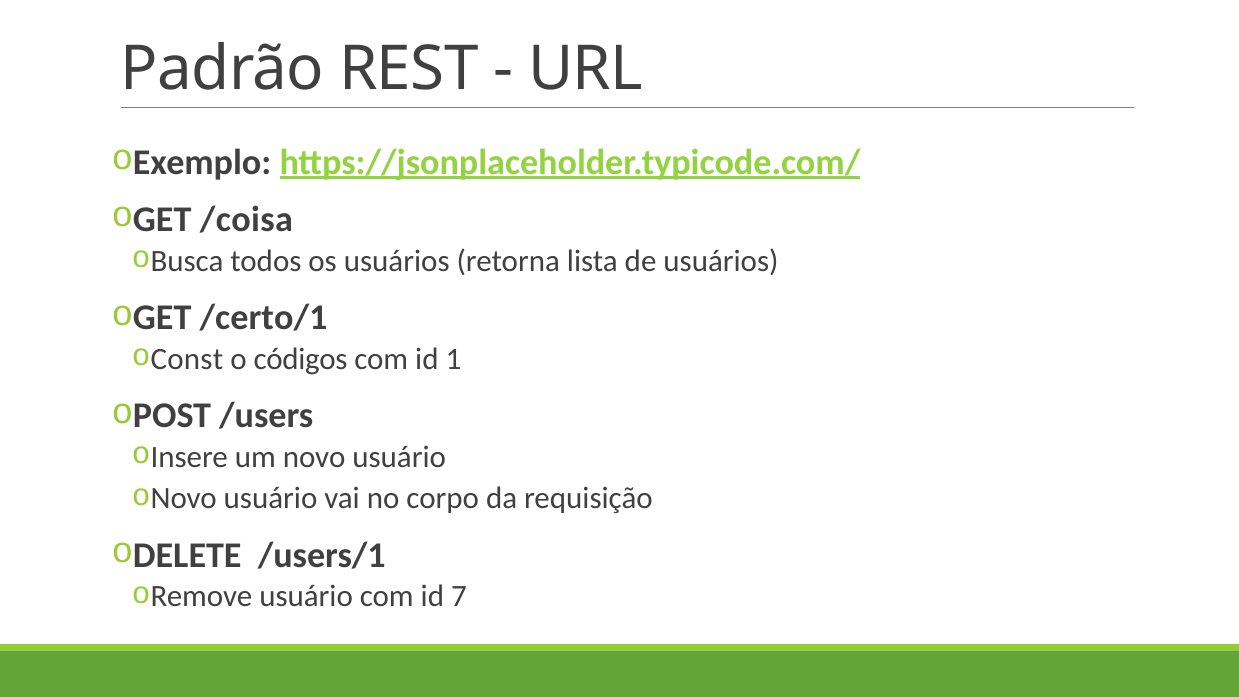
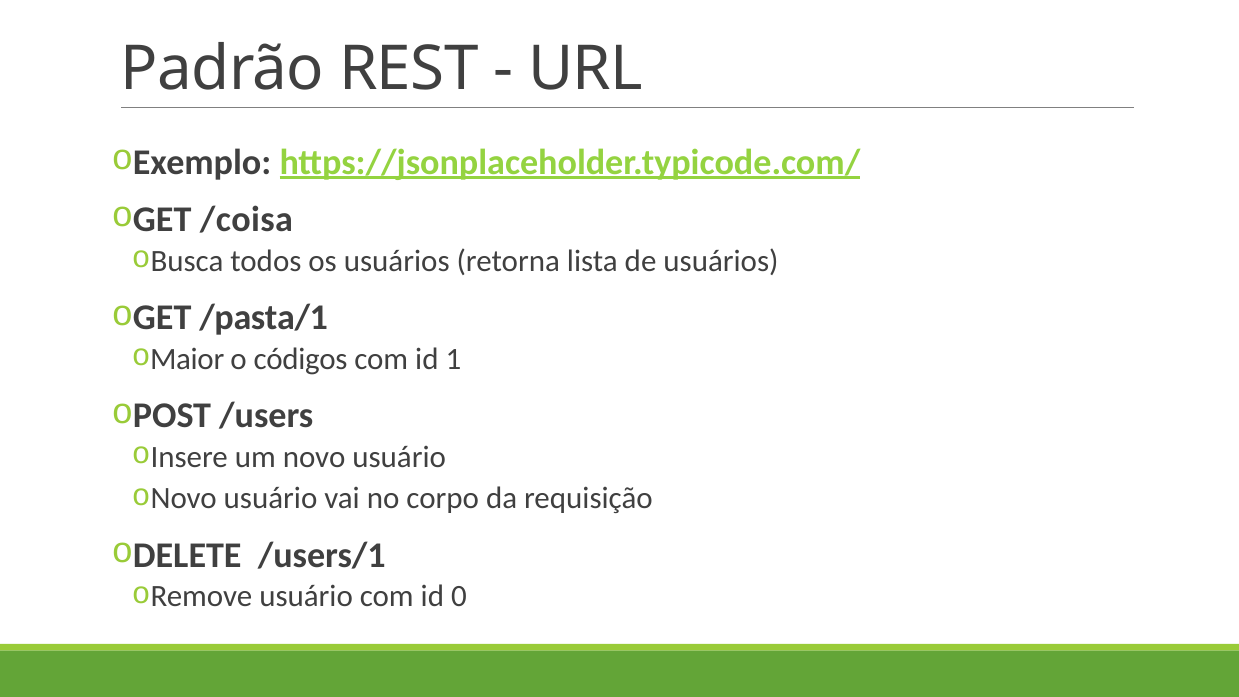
/certo/1: /certo/1 -> /pasta/1
Const: Const -> Maior
7: 7 -> 0
